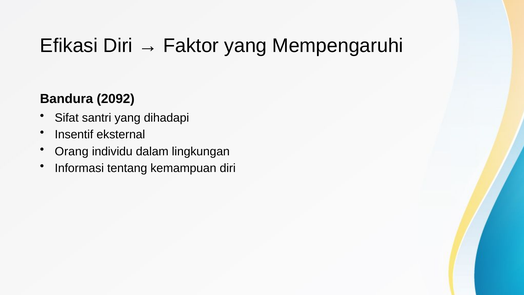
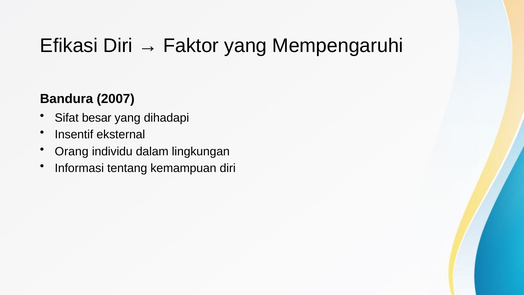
2092: 2092 -> 2007
santri: santri -> besar
